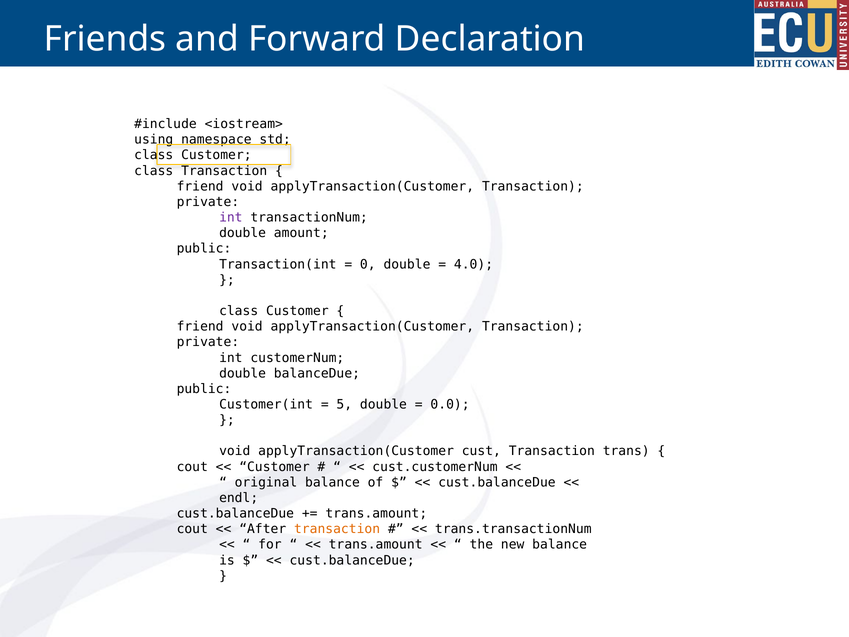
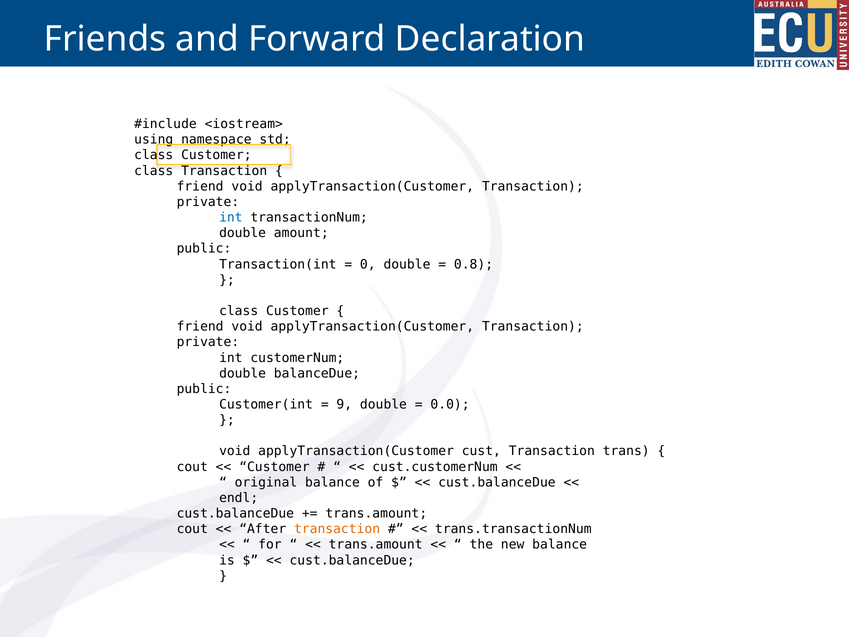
int at (231, 217) colour: purple -> blue
4.0: 4.0 -> 0.8
5: 5 -> 9
